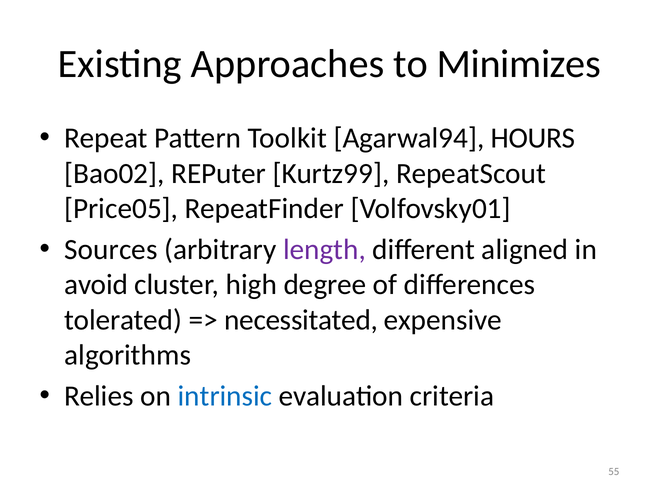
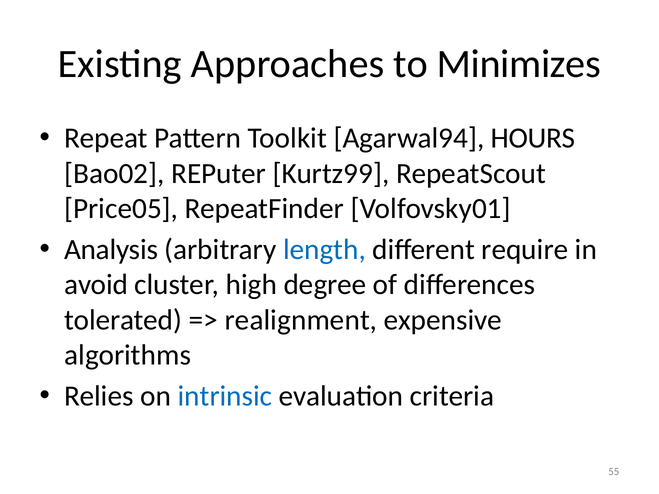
Sources: Sources -> Analysis
length colour: purple -> blue
aligned: aligned -> require
necessitated: necessitated -> realignment
